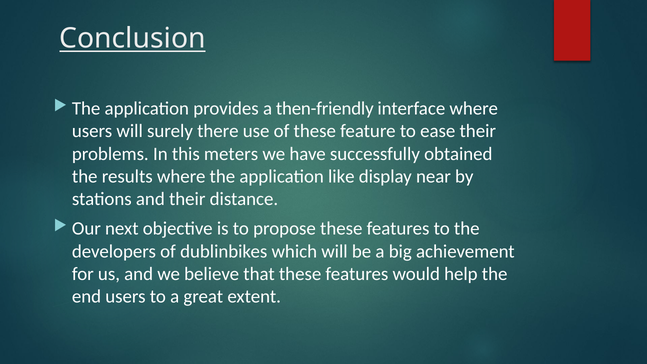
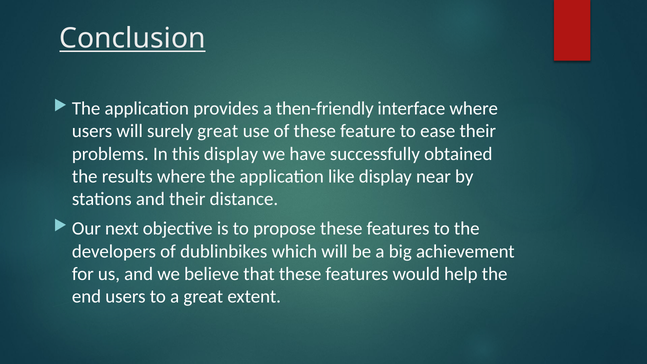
surely there: there -> great
this meters: meters -> display
